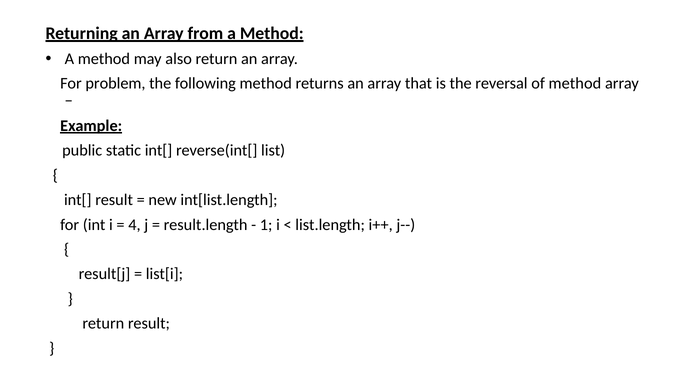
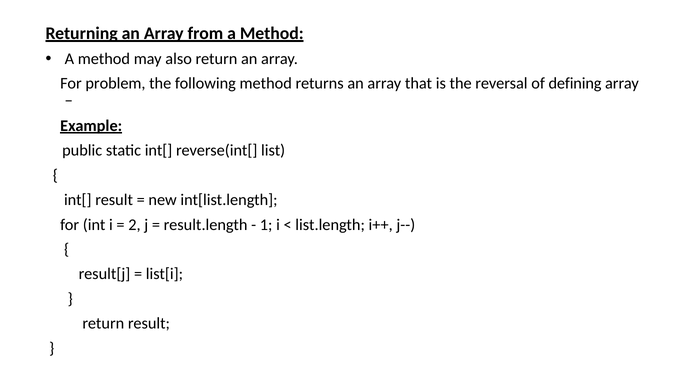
of method: method -> defining
4: 4 -> 2
